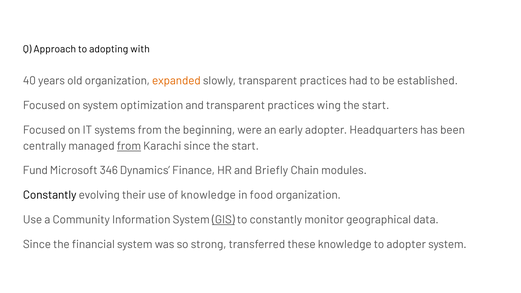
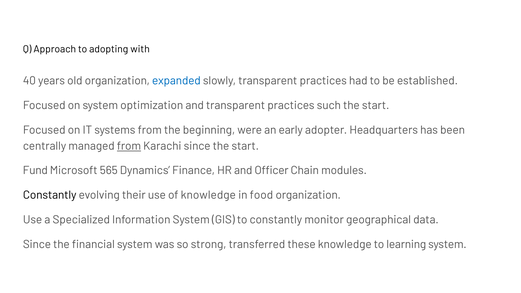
expanded colour: orange -> blue
wing: wing -> such
346: 346 -> 565
Briefly: Briefly -> Officer
Community: Community -> Specialized
GIS underline: present -> none
to adopter: adopter -> learning
